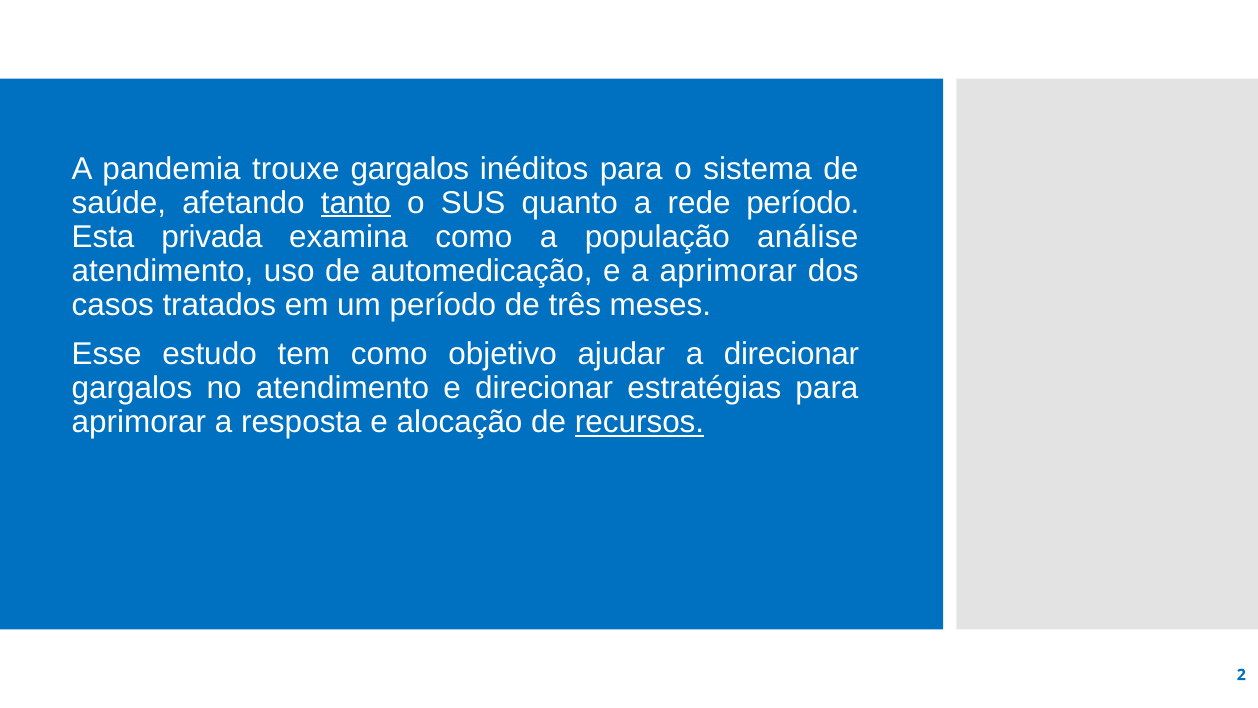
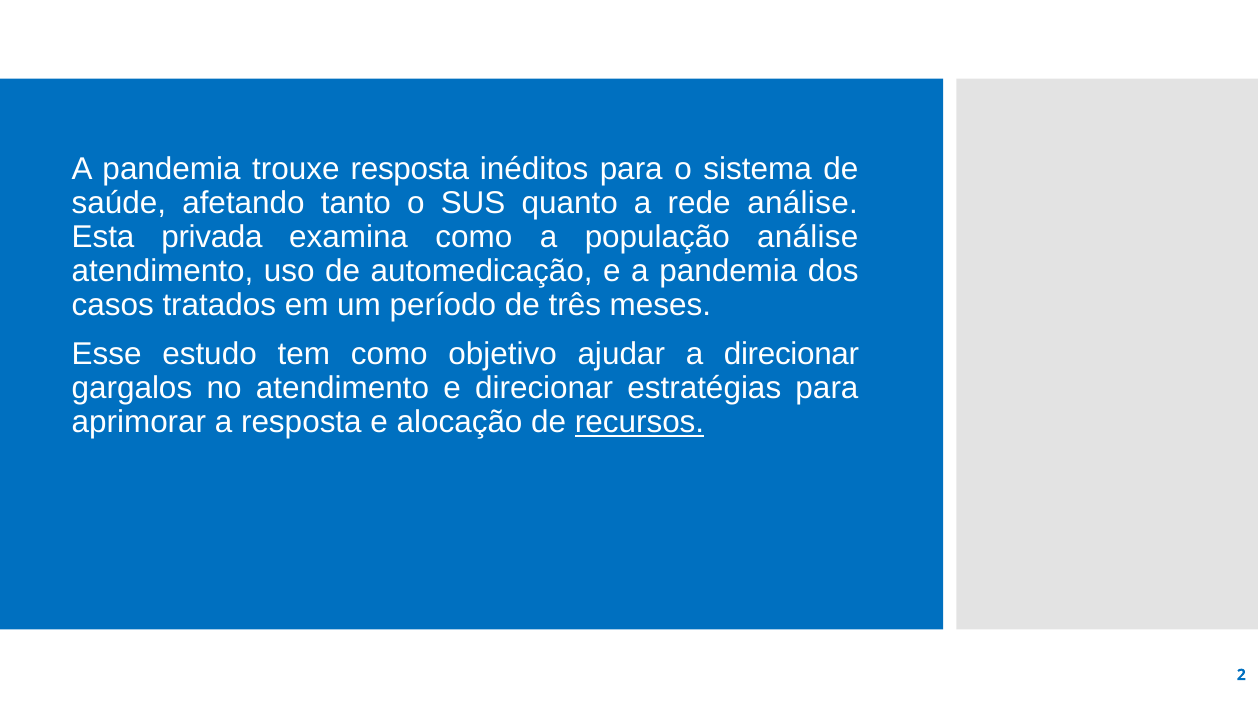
trouxe gargalos: gargalos -> resposta
tanto underline: present -> none
rede período: período -> análise
e a aprimorar: aprimorar -> pandemia
